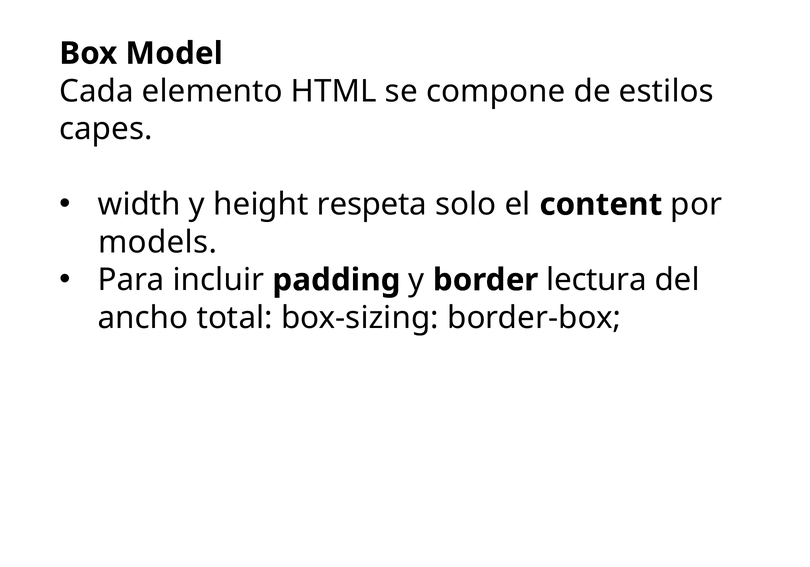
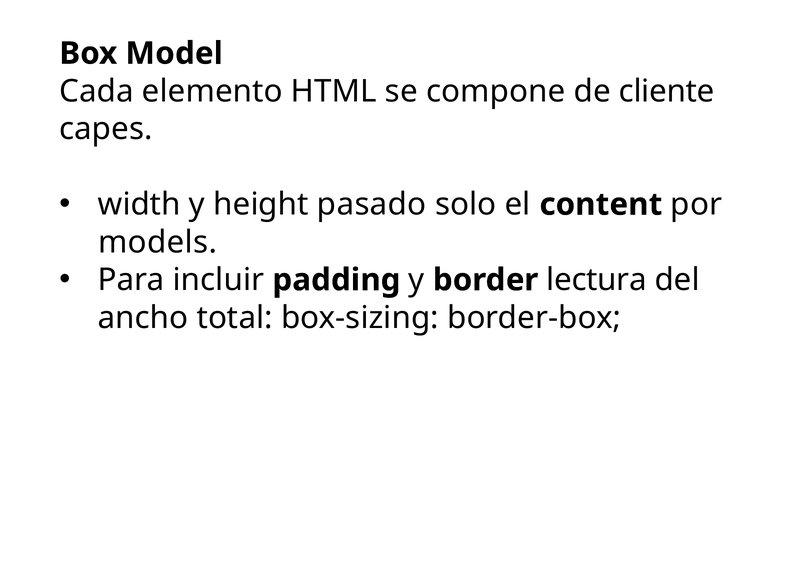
estilos: estilos -> cliente
respeta: respeta -> pasado
